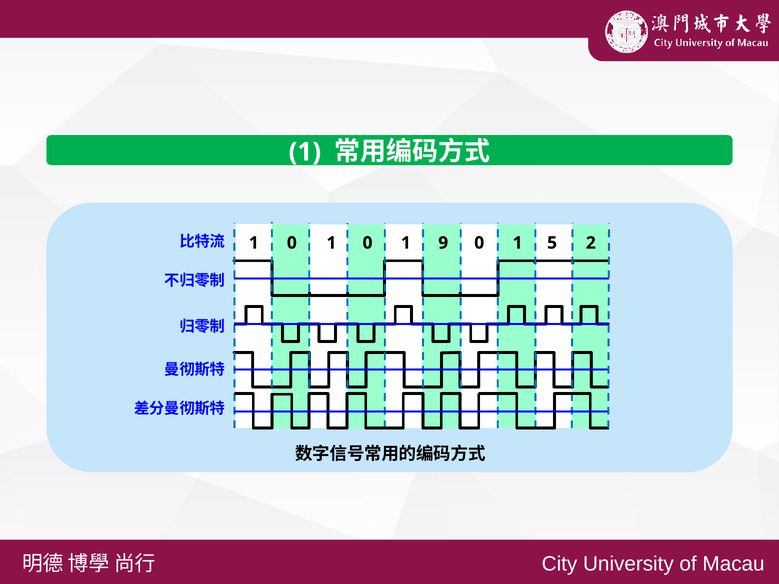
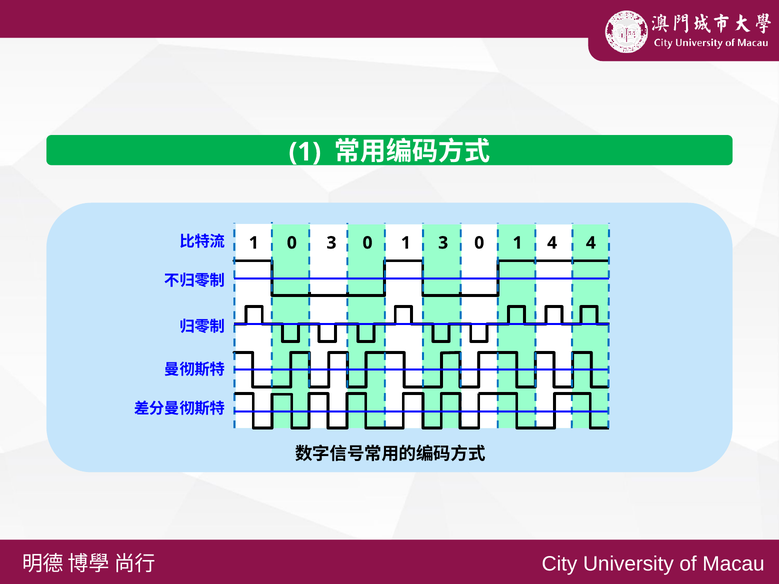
1 at (331, 243): 1 -> 3
9 at (443, 243): 9 -> 3
5 at (552, 243): 5 -> 4
2 at (591, 243): 2 -> 4
